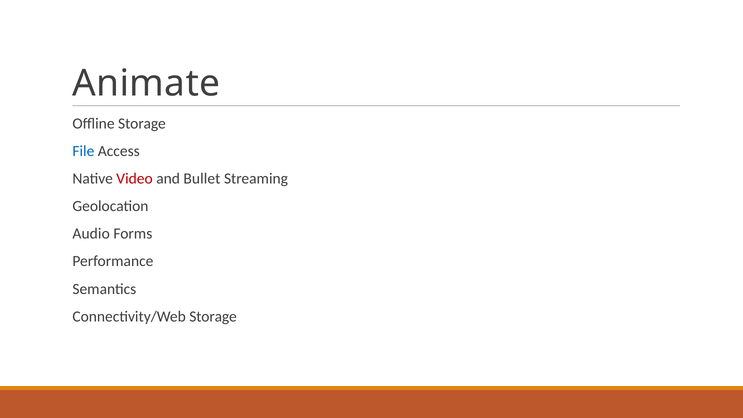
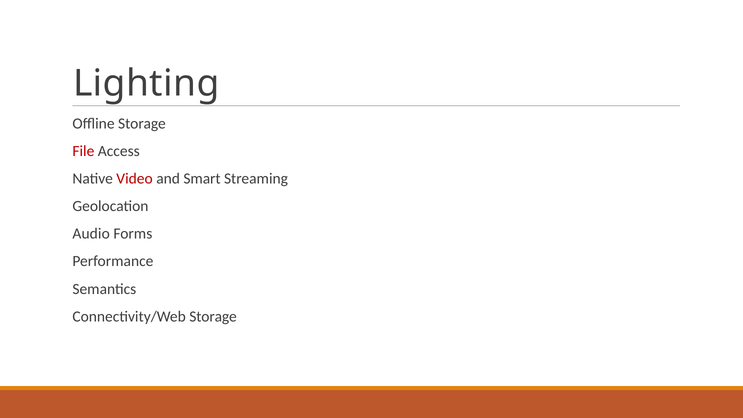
Animate: Animate -> Lighting
File colour: blue -> red
Bullet: Bullet -> Smart
